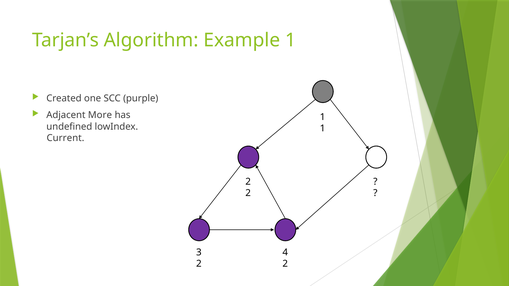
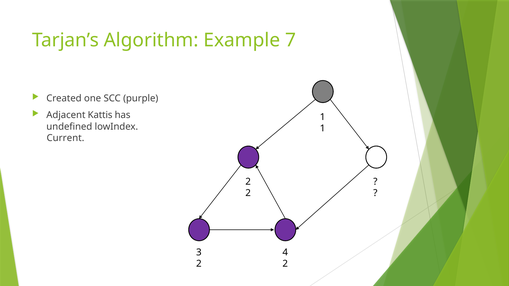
Example 1: 1 -> 7
More: More -> Kattis
